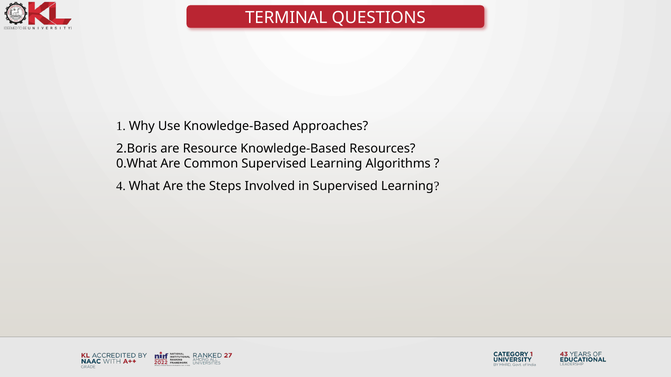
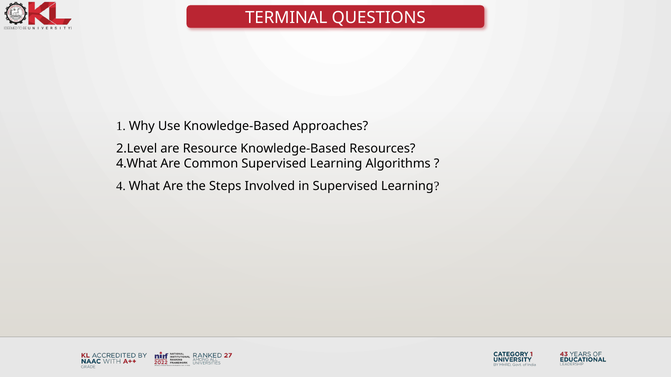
2.Boris: 2.Boris -> 2.Level
0.What: 0.What -> 4.What
